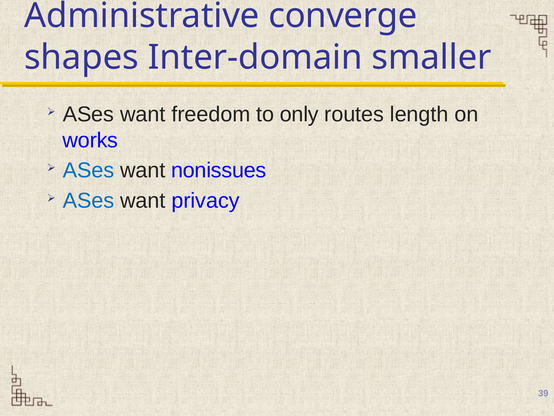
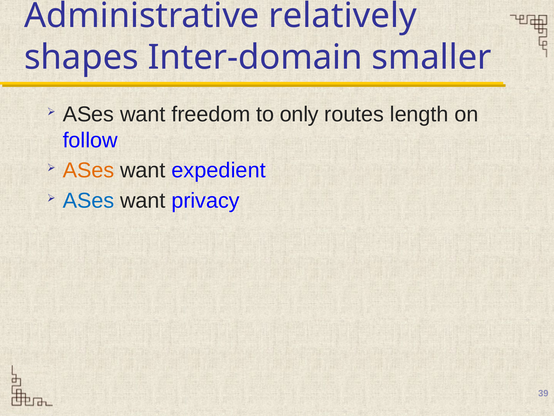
converge: converge -> relatively
works: works -> follow
ASes at (88, 170) colour: blue -> orange
nonissues: nonissues -> expedient
